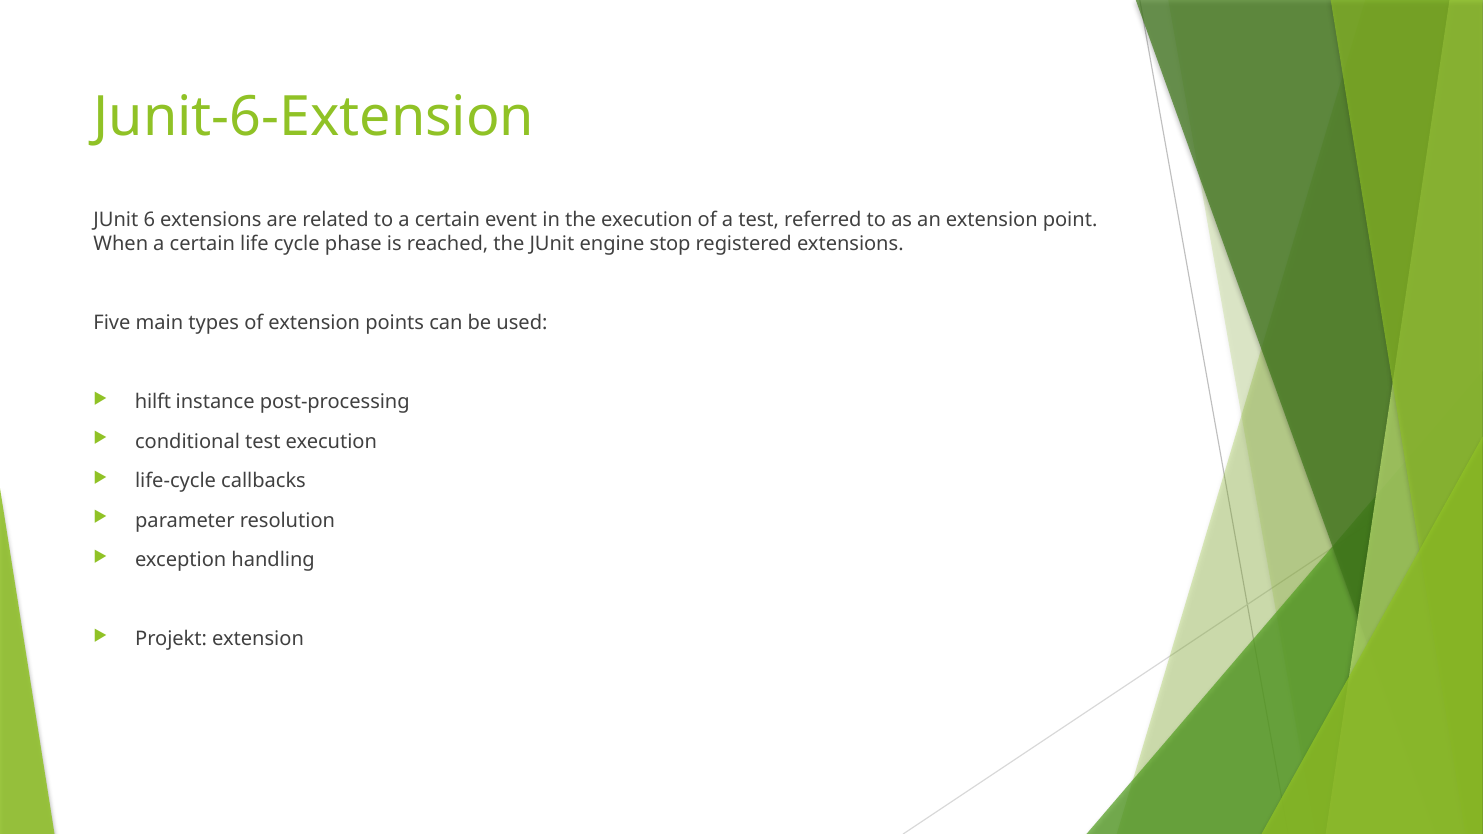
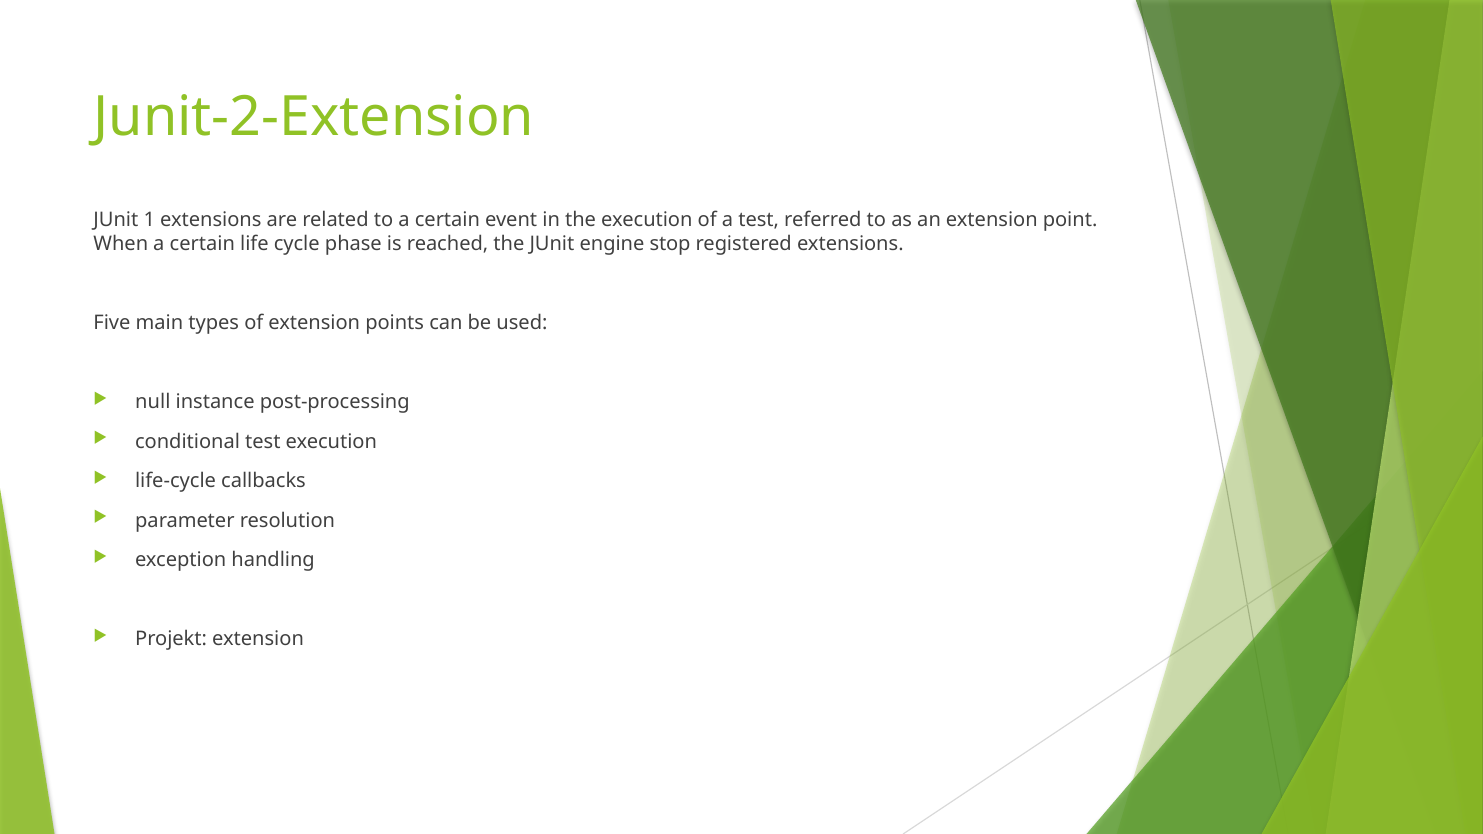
Junit-6-Extension: Junit-6-Extension -> Junit-2-Extension
6: 6 -> 1
hilft: hilft -> null
